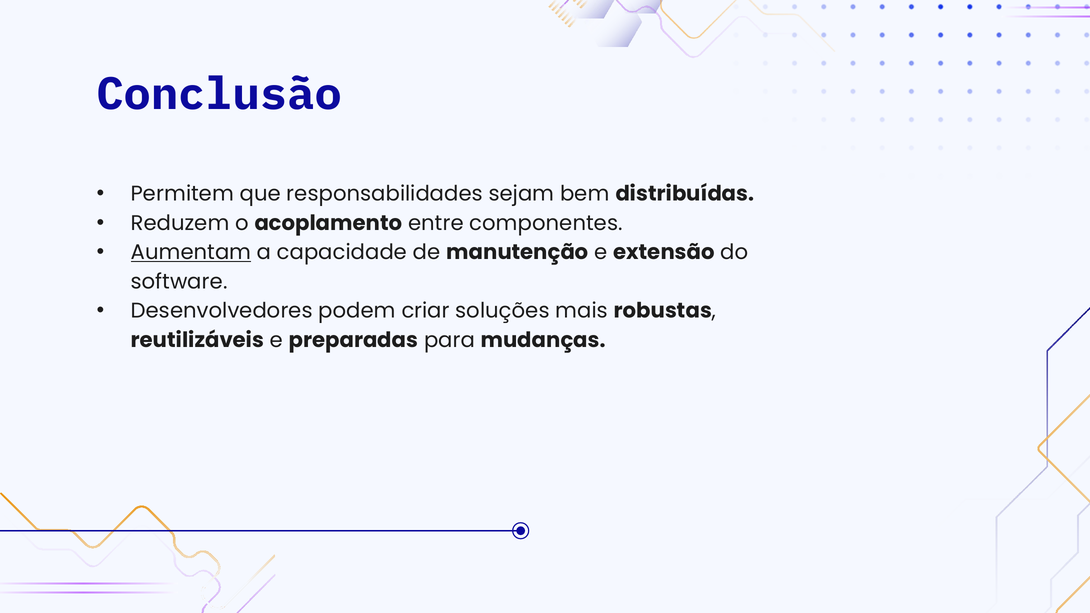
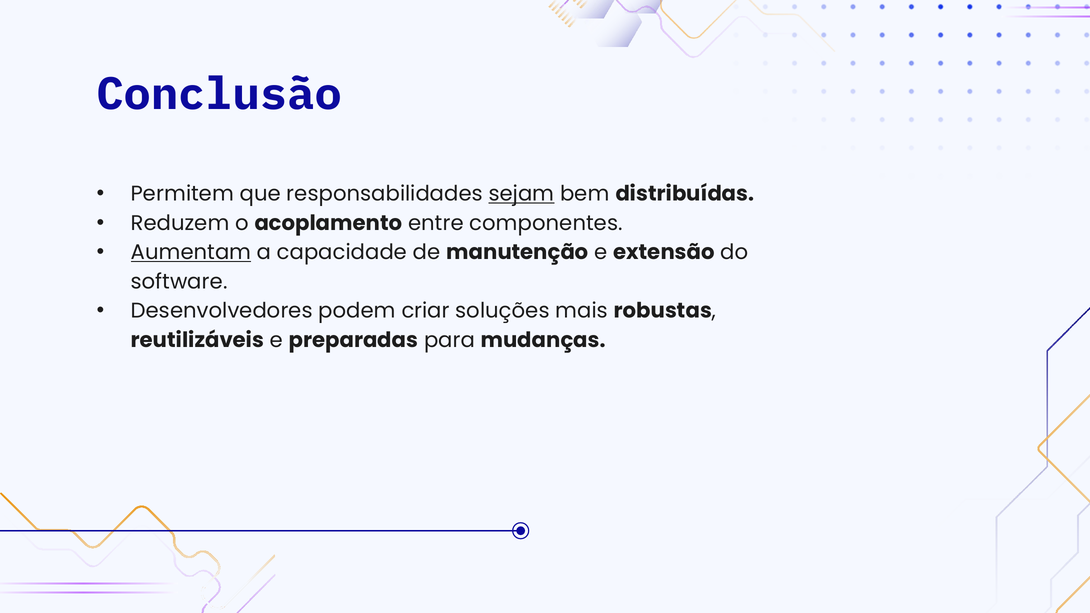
sejam underline: none -> present
